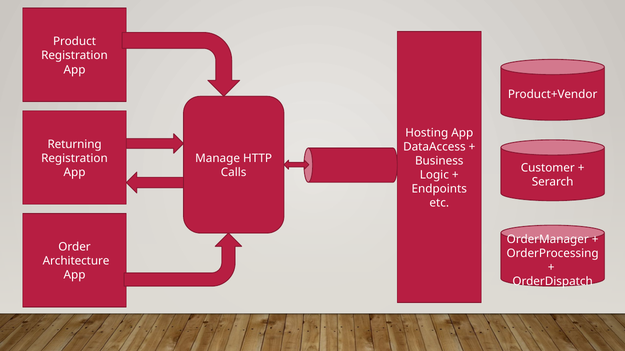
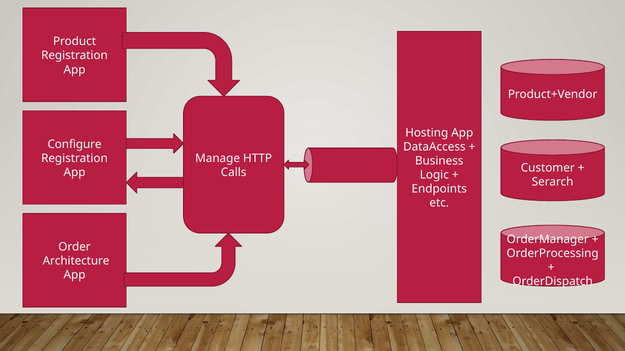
Returning: Returning -> Configure
